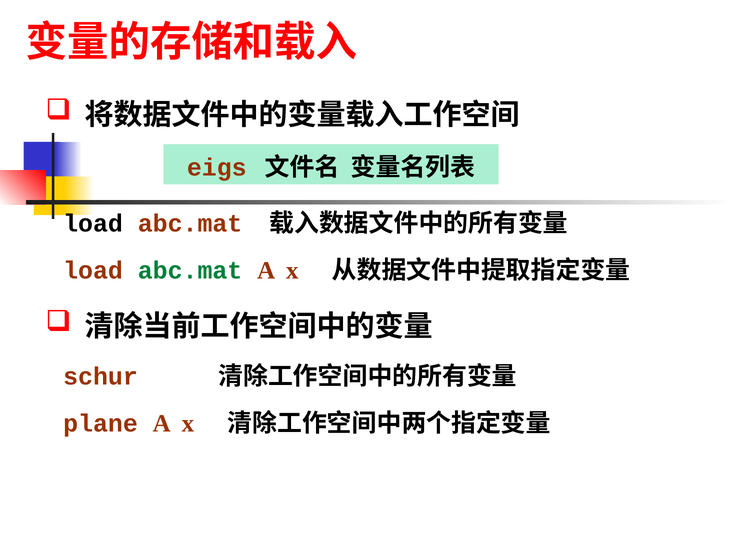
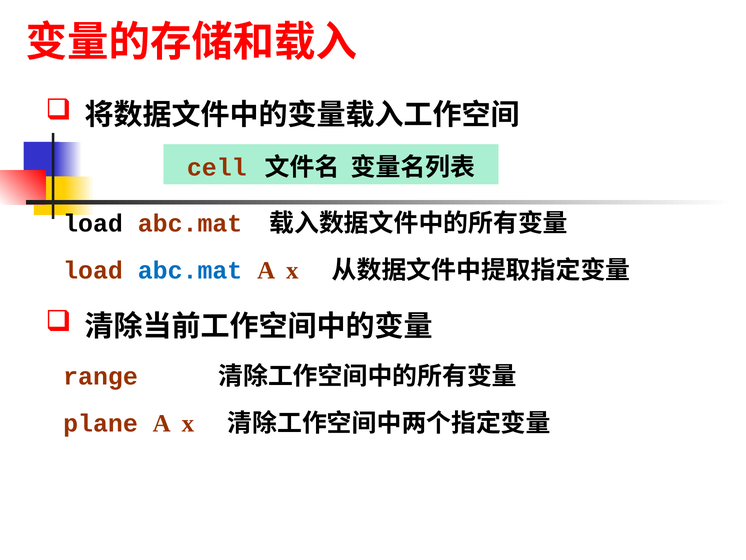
eigs: eigs -> cell
abc.mat at (190, 270) colour: green -> blue
schur: schur -> range
